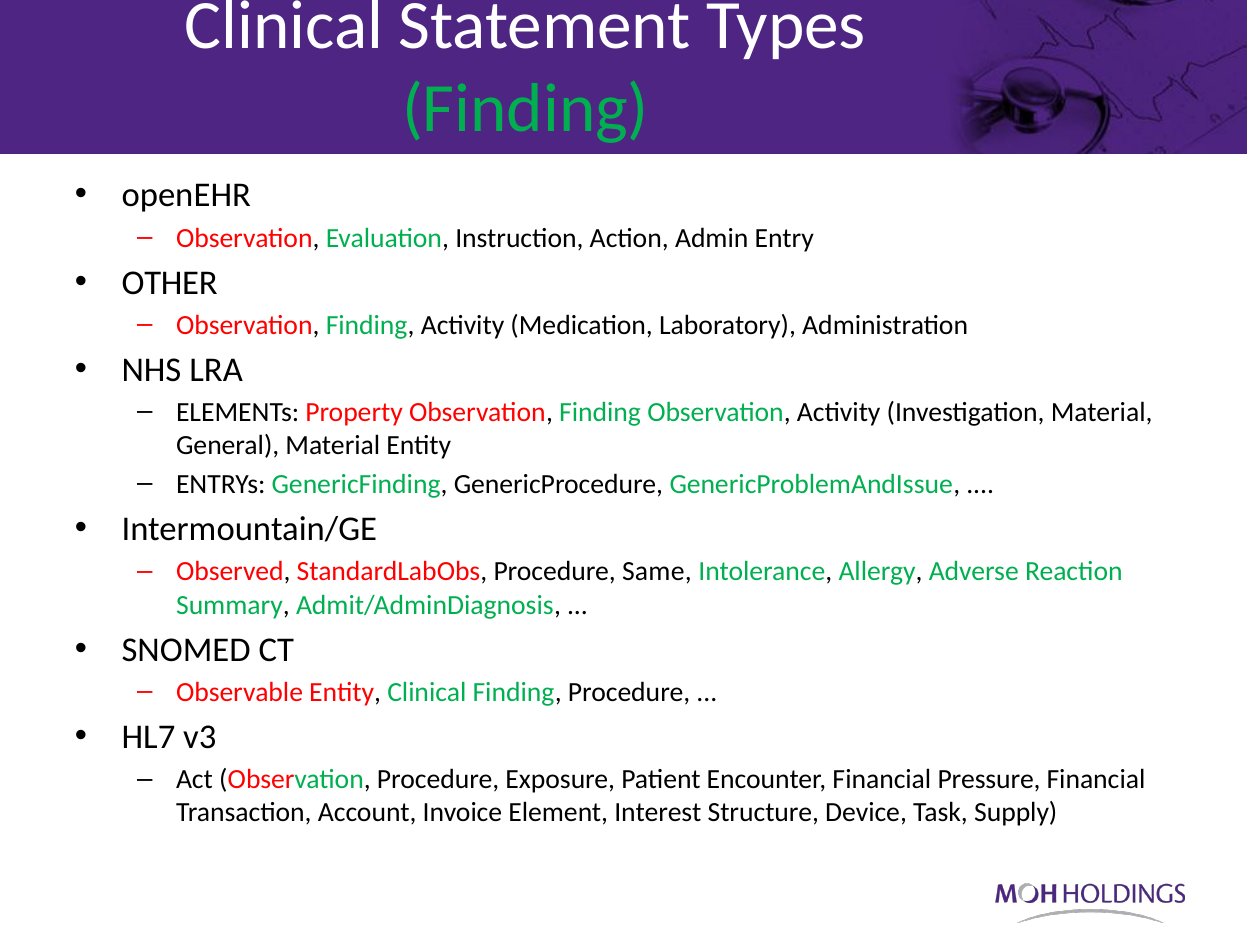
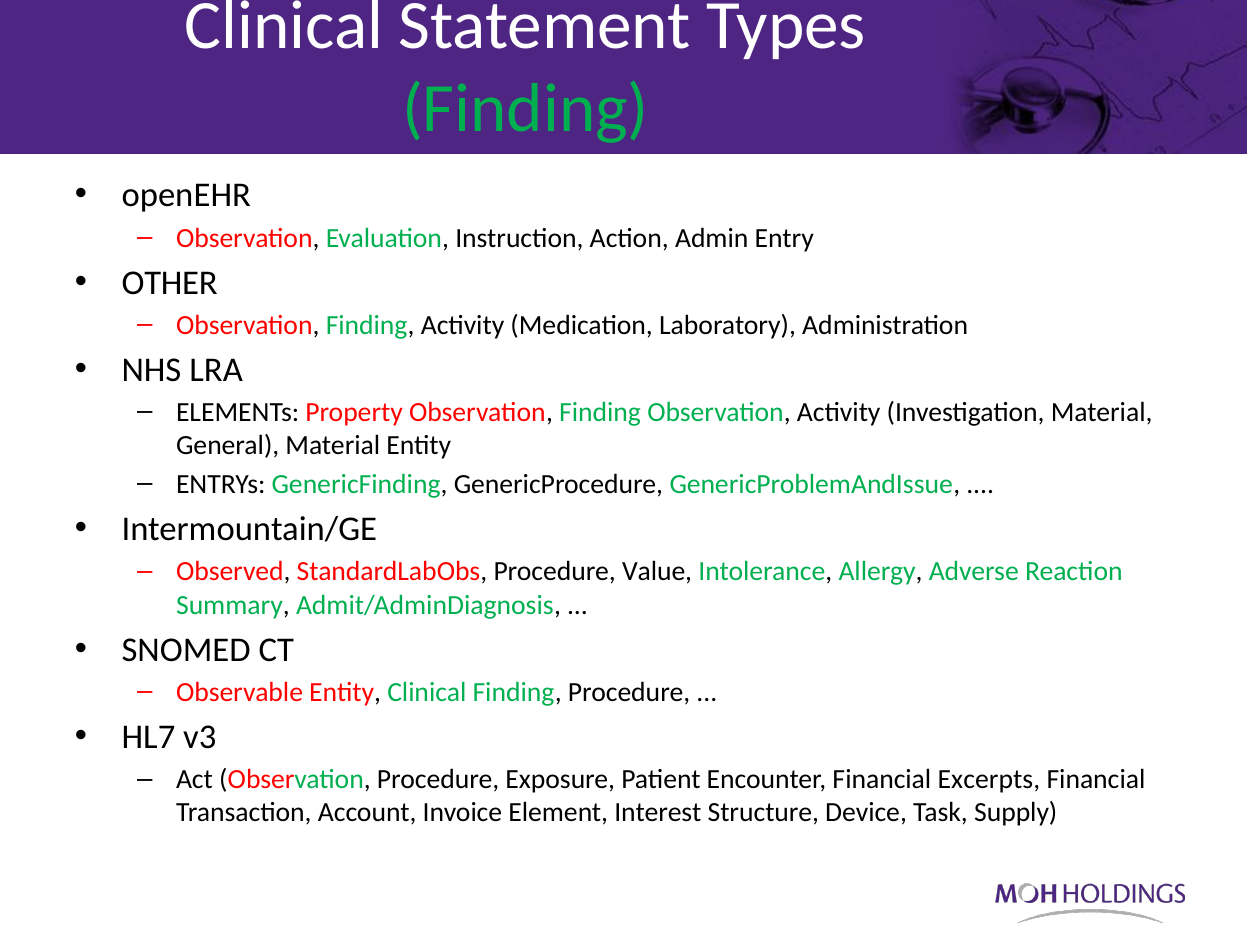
Same: Same -> Value
Pressure: Pressure -> Excerpts
